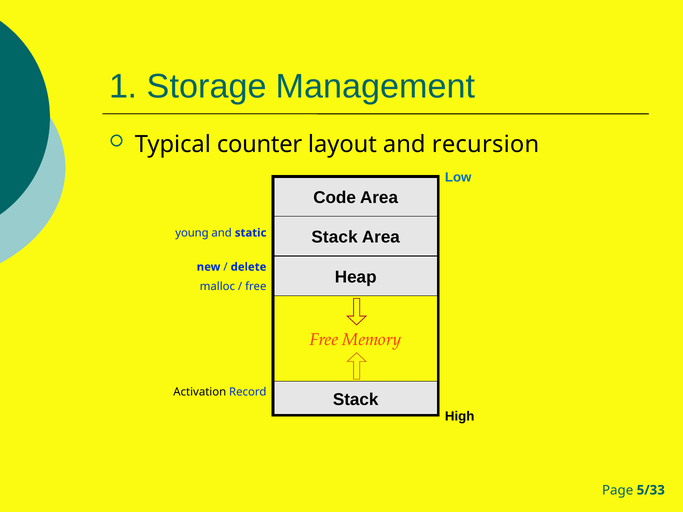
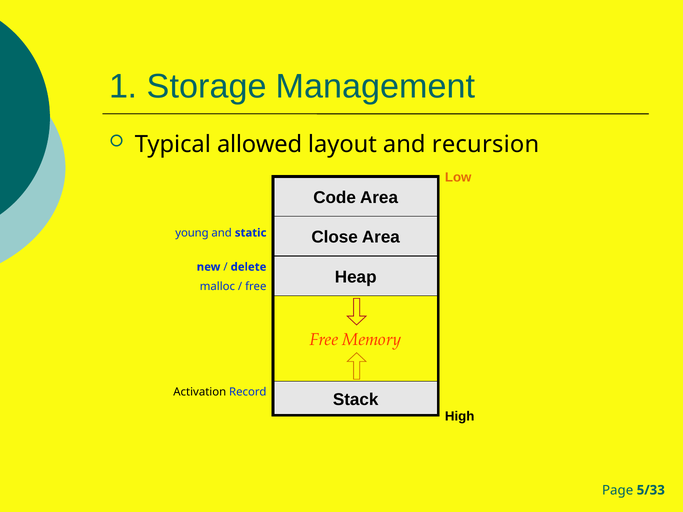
counter: counter -> allowed
Low colour: blue -> orange
Stack at (335, 237): Stack -> Close
